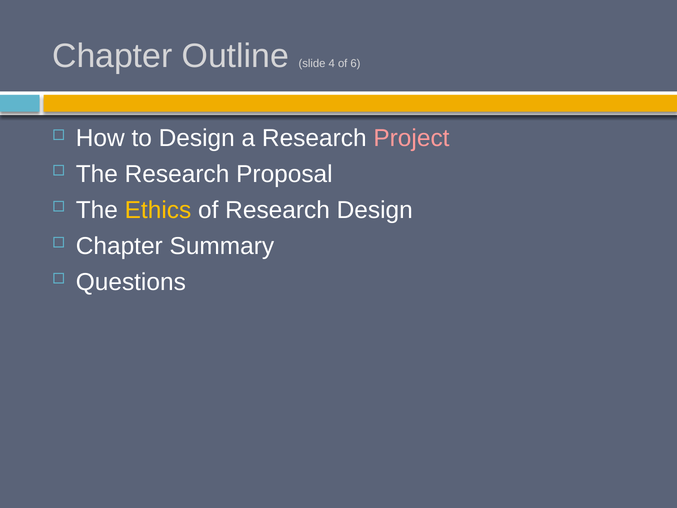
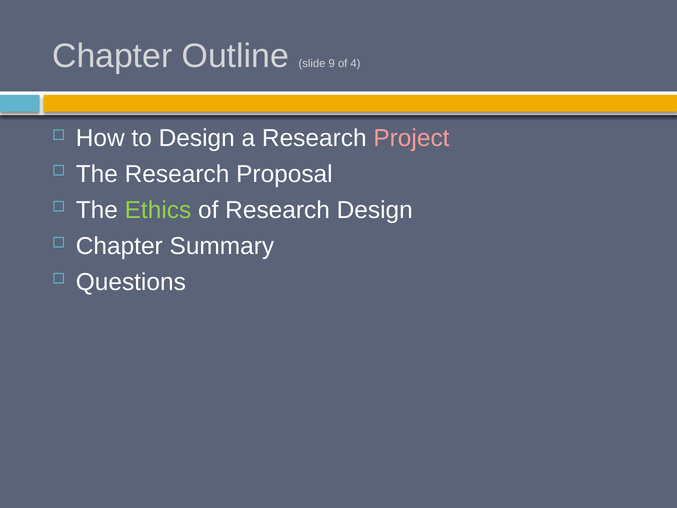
4: 4 -> 9
6: 6 -> 4
Ethics colour: yellow -> light green
